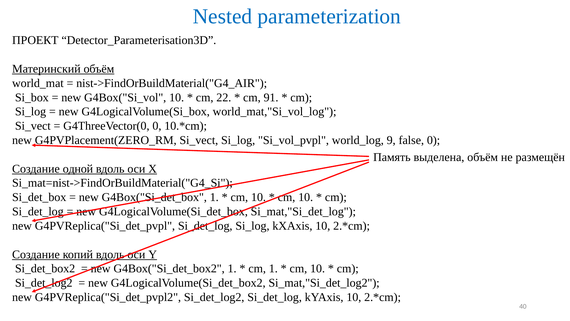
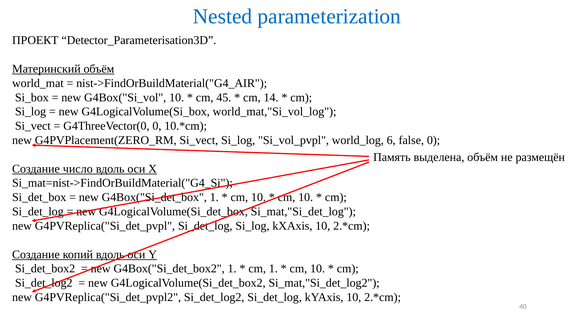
22: 22 -> 45
91: 91 -> 14
9: 9 -> 6
одной: одной -> число
